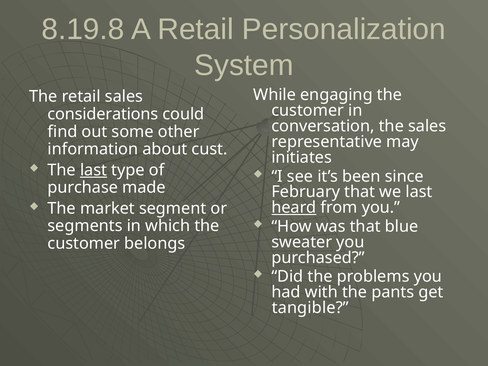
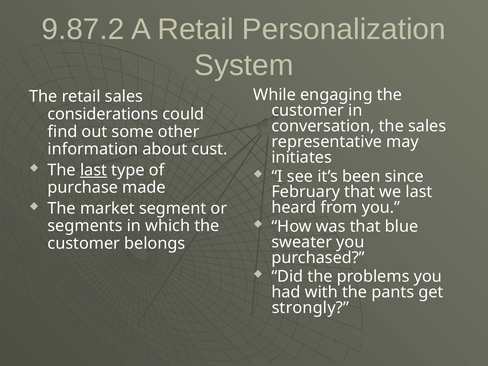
8.19.8: 8.19.8 -> 9.87.2
heard underline: present -> none
tangible: tangible -> strongly
